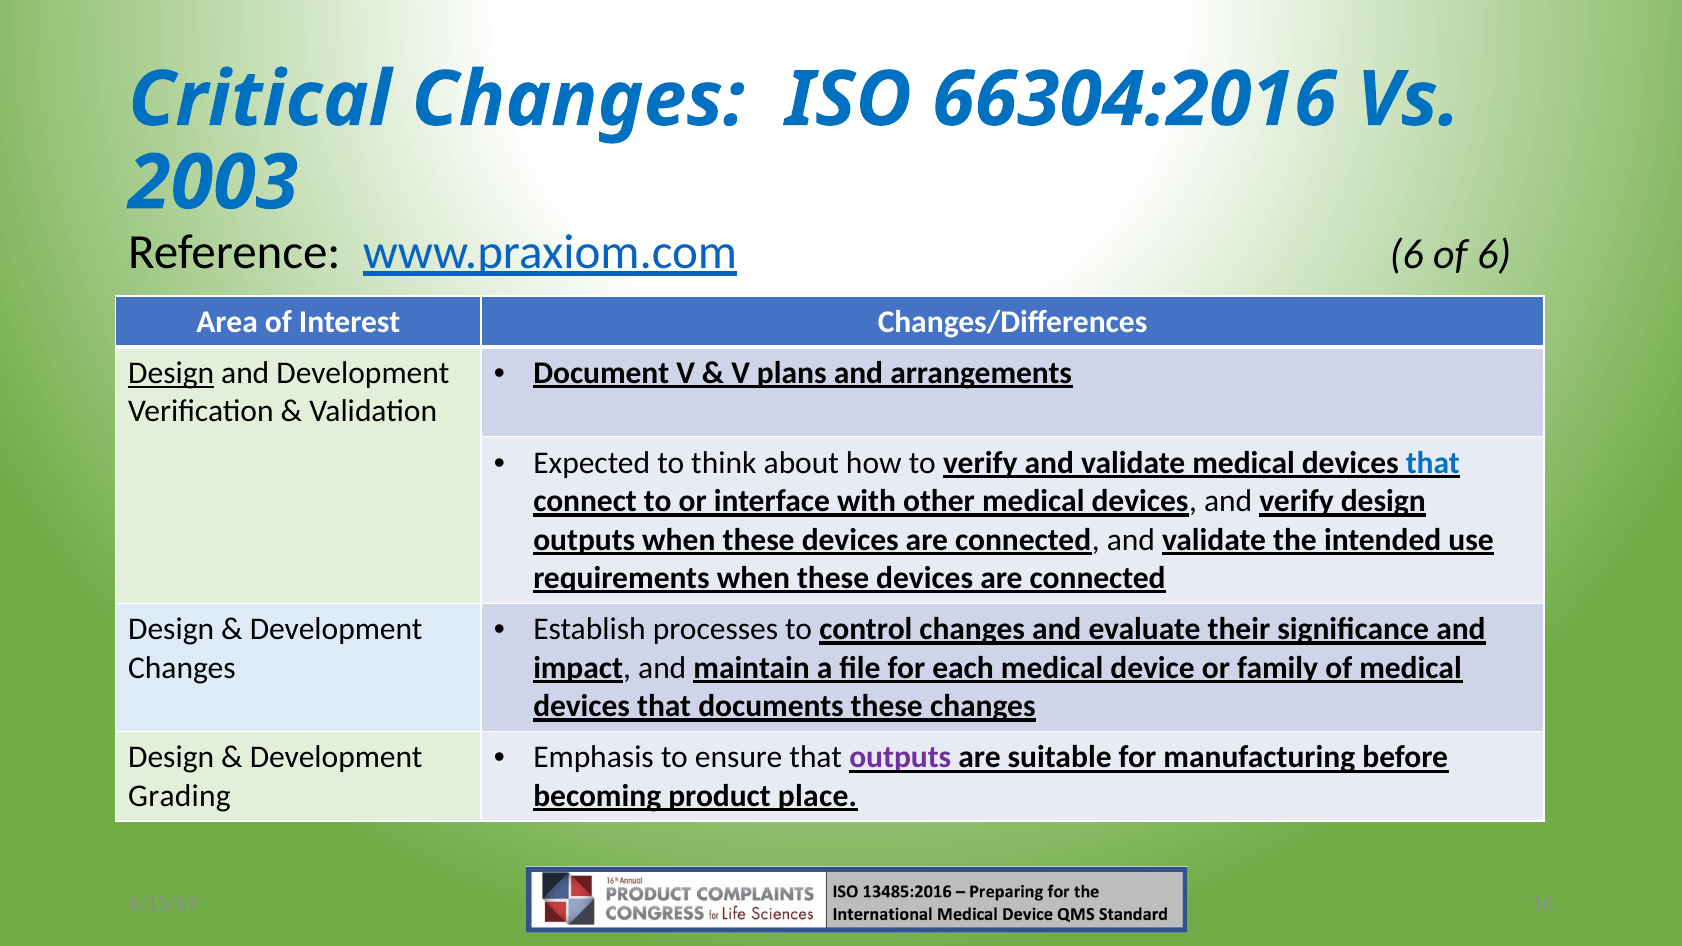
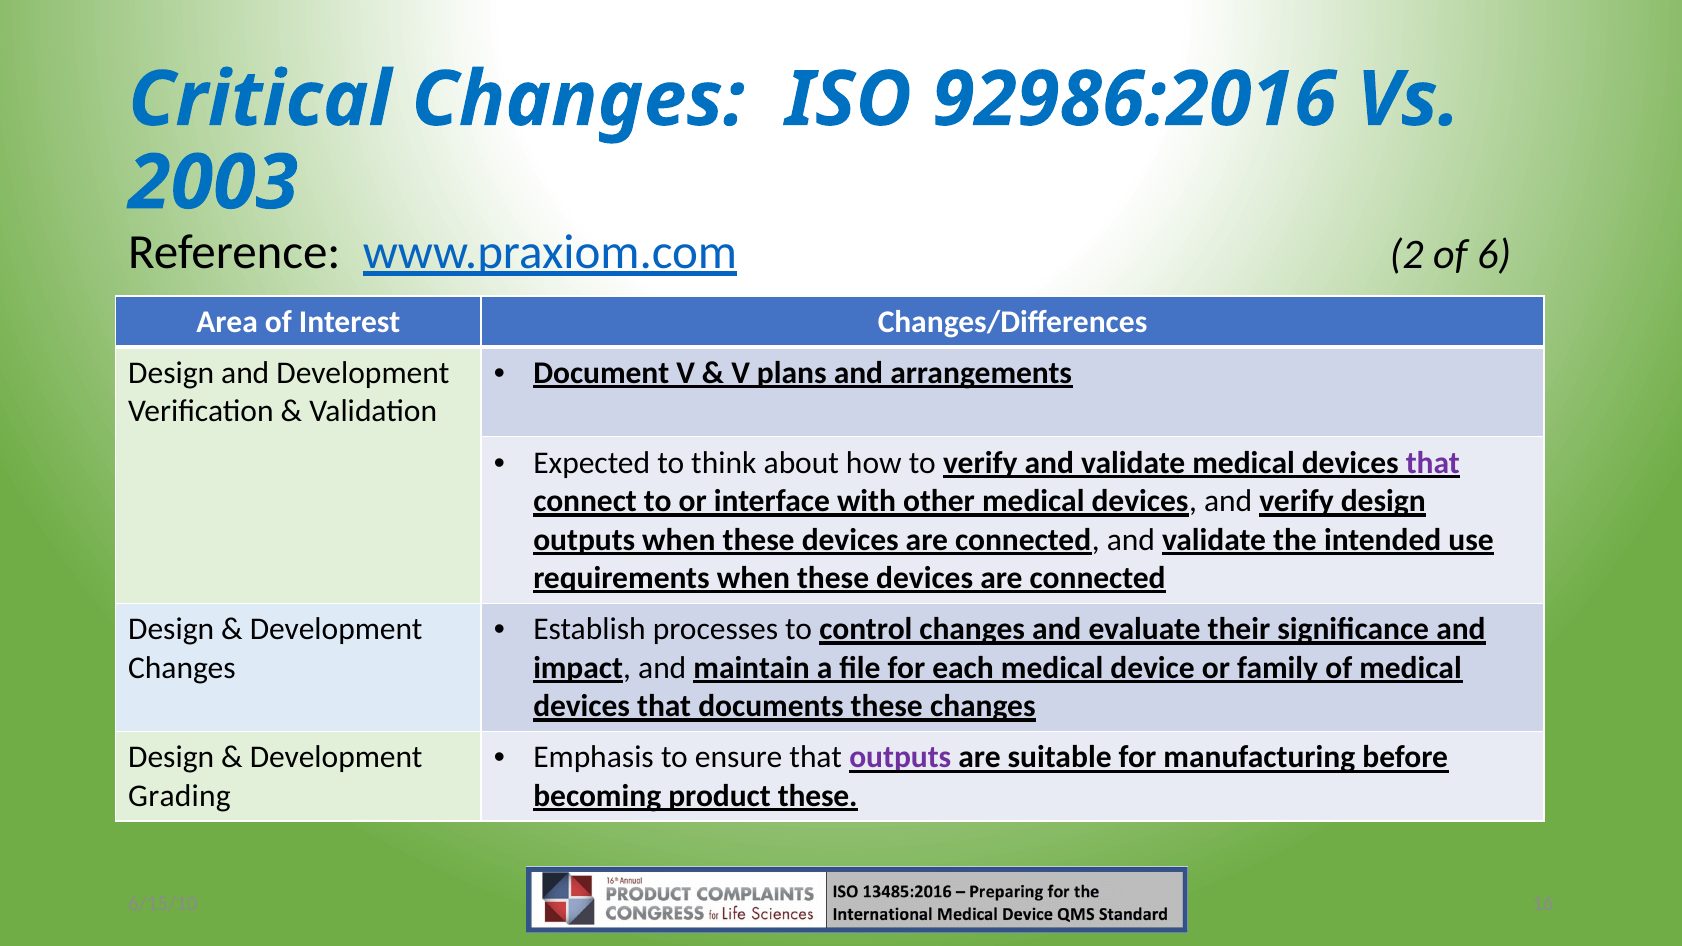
66304:2016: 66304:2016 -> 92986:2016
www.praxiom.com 6: 6 -> 2
Design at (171, 373) underline: present -> none
that at (1433, 463) colour: blue -> purple
product place: place -> these
6/15/69: 6/15/69 -> 6/15/10
